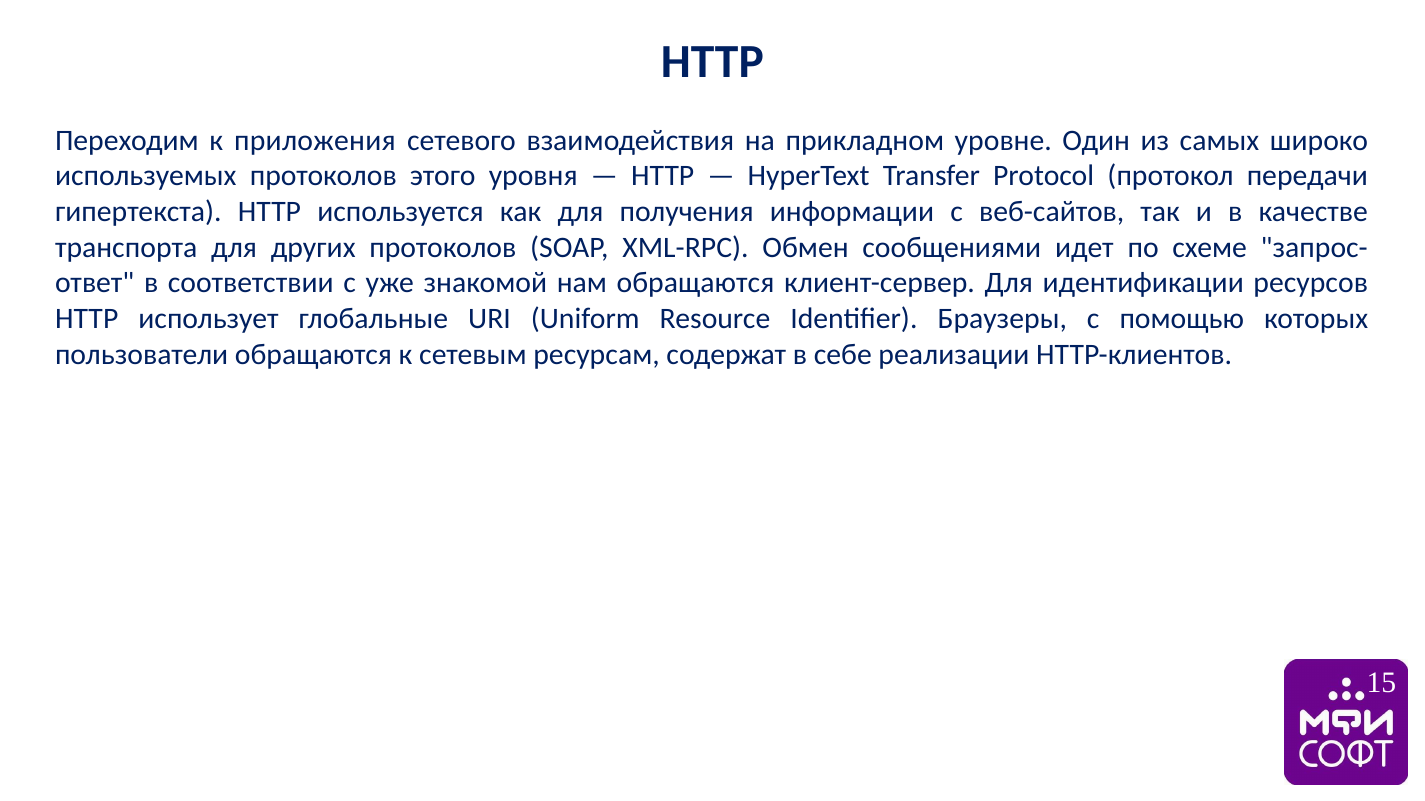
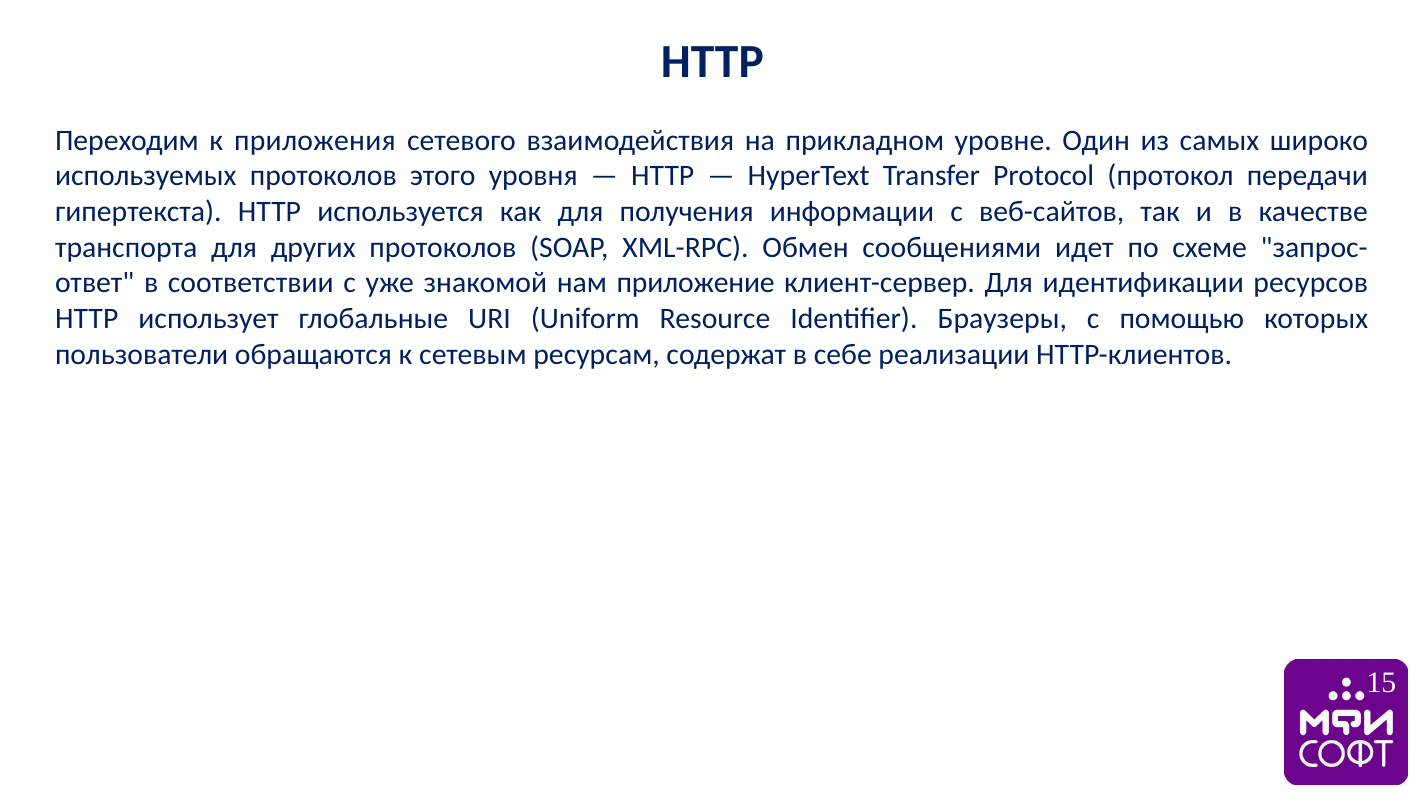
нам обращаются: обращаются -> приложение
